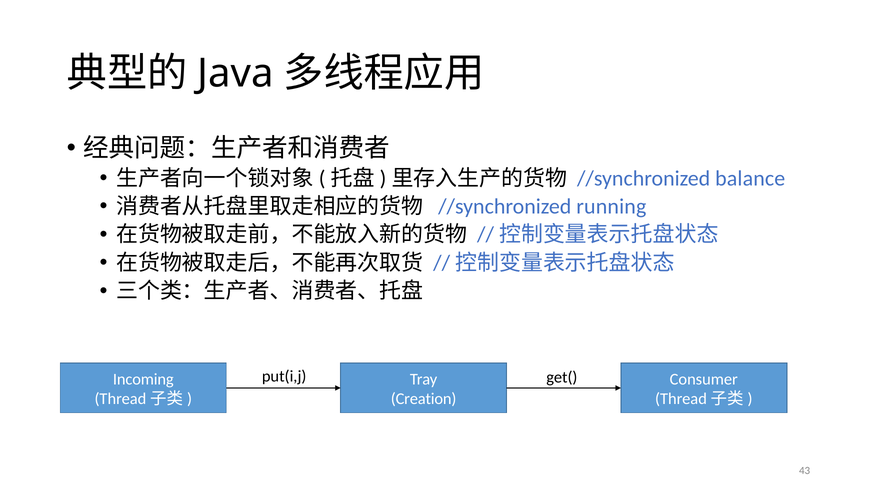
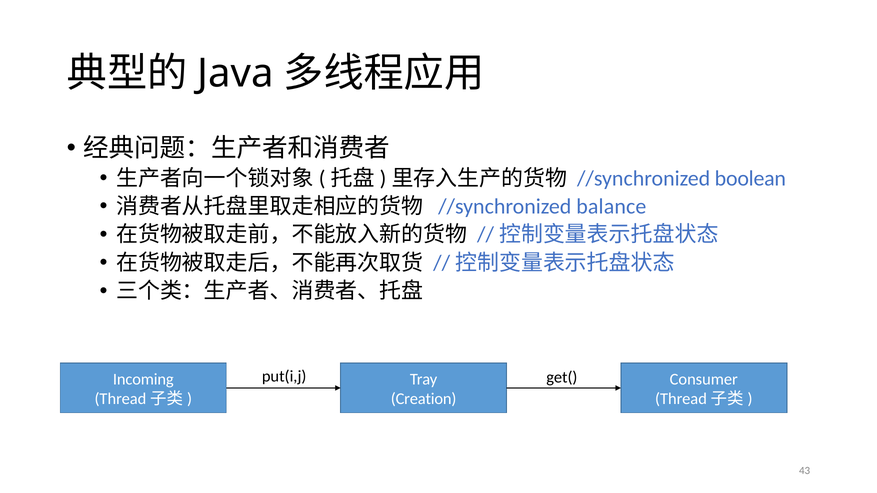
balance: balance -> boolean
running: running -> balance
